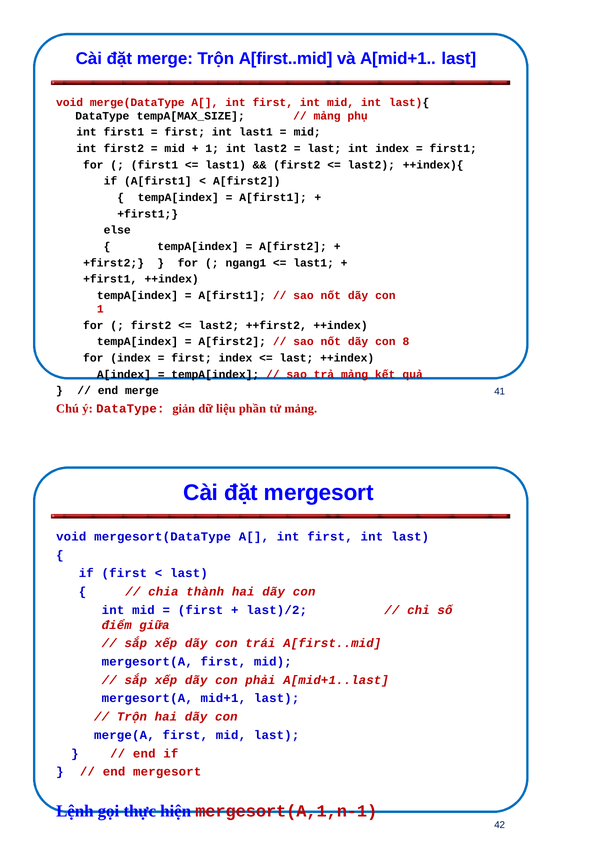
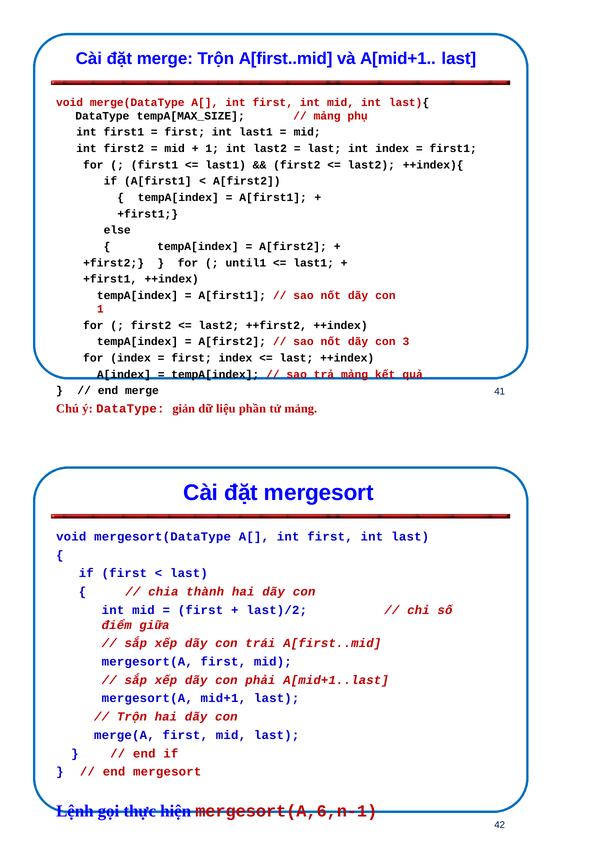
ngang1: ngang1 -> until1
8: 8 -> 3
mergesort(A,1,n-1: mergesort(A,1,n-1 -> mergesort(A,6,n-1
